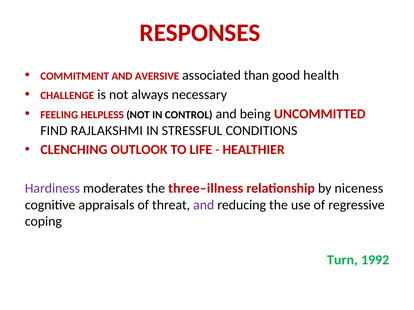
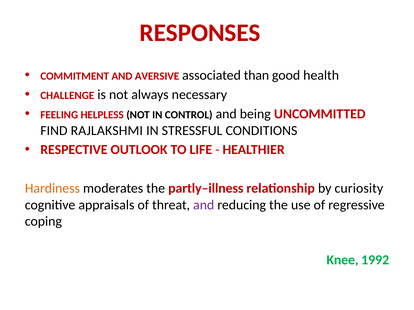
CLENCHING: CLENCHING -> RESPECTIVE
Hardiness colour: purple -> orange
three–illness: three–illness -> partly–illness
niceness: niceness -> curiosity
Turn: Turn -> Knee
